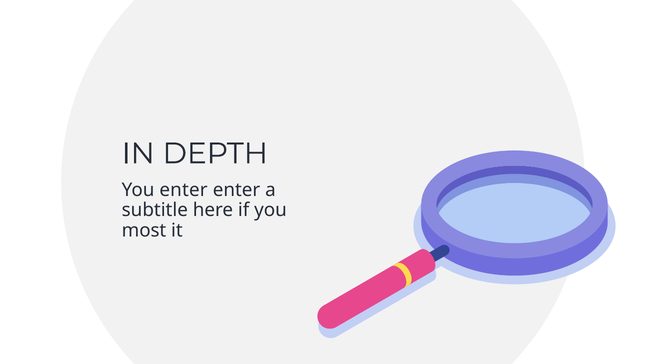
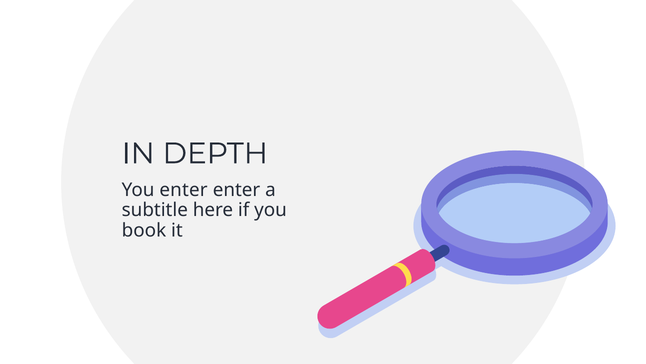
most: most -> book
